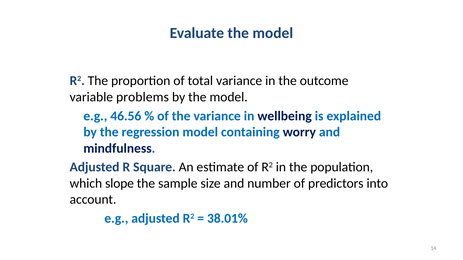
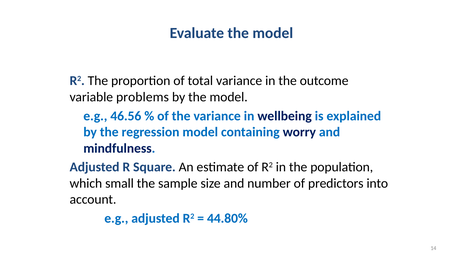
slope: slope -> small
38.01%: 38.01% -> 44.80%
